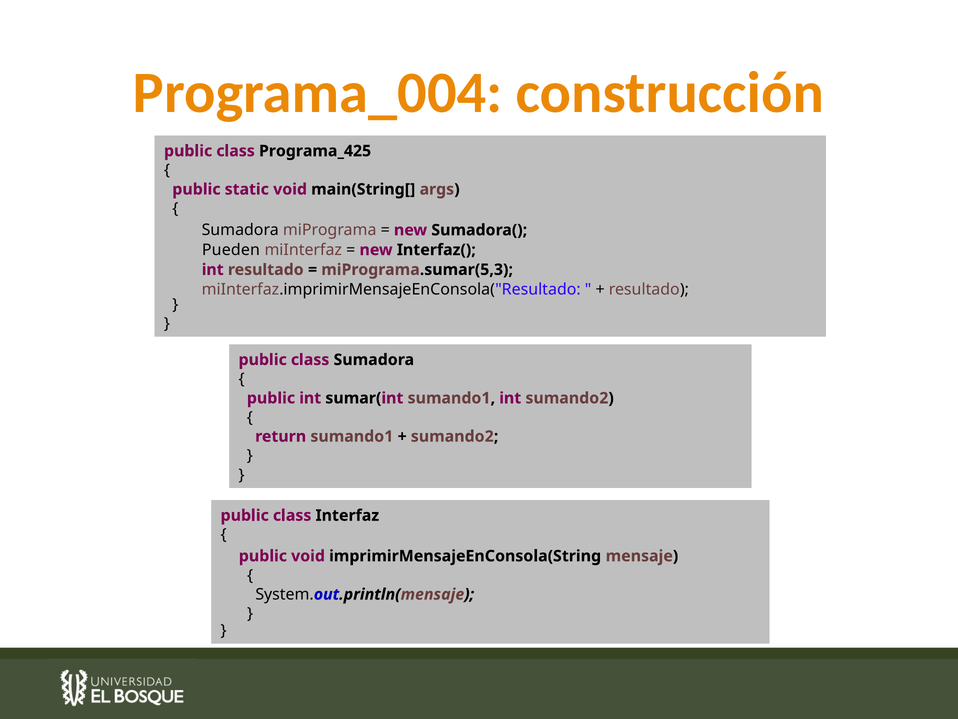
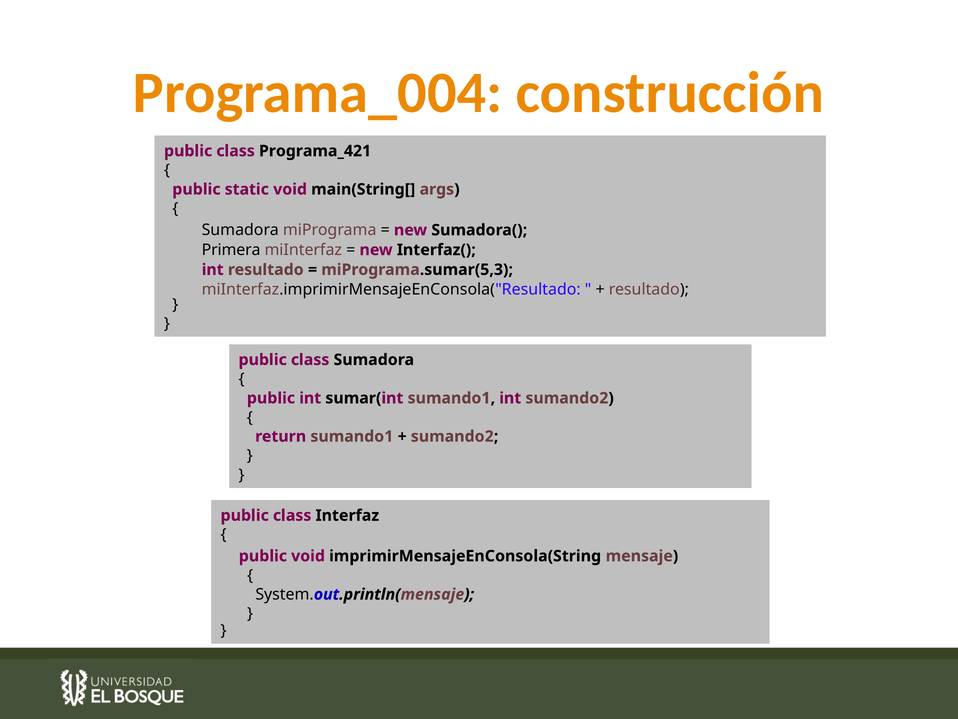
Programa_425: Programa_425 -> Programa_421
Pueden: Pueden -> Primera
